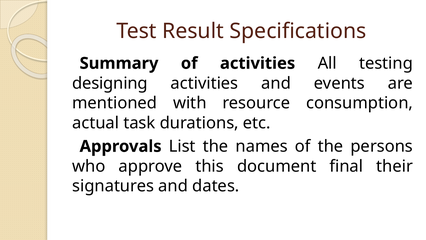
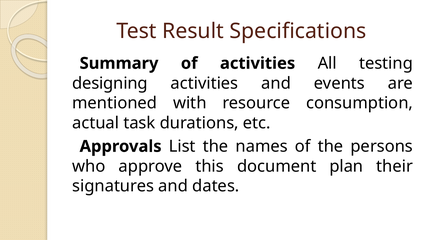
final: final -> plan
